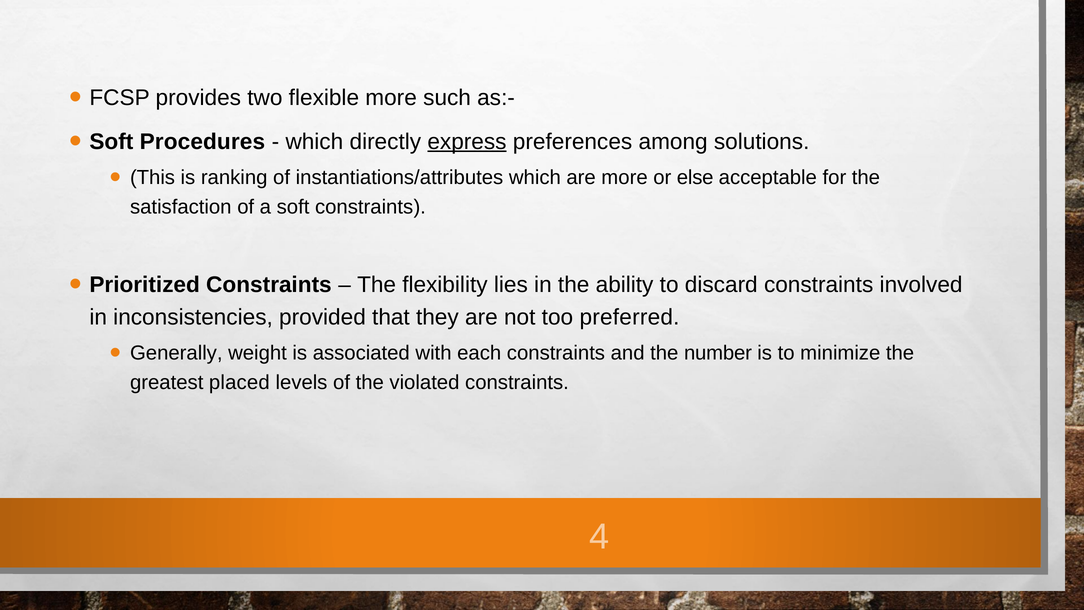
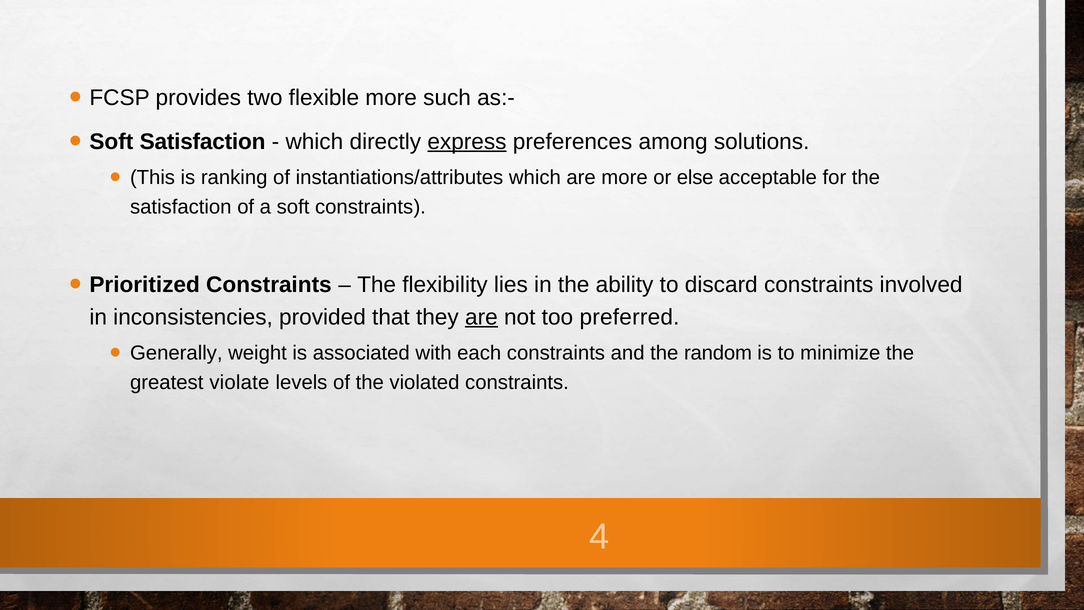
Soft Procedures: Procedures -> Satisfaction
are at (481, 317) underline: none -> present
number: number -> random
placed: placed -> violate
